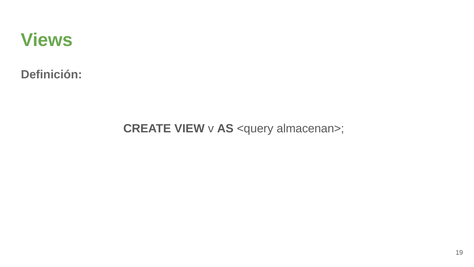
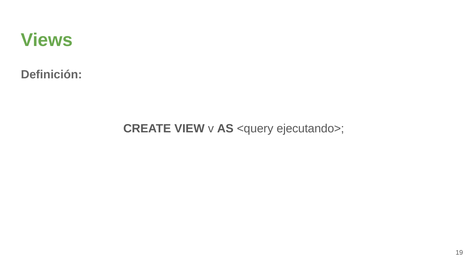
almacenan>: almacenan> -> ejecutando>
